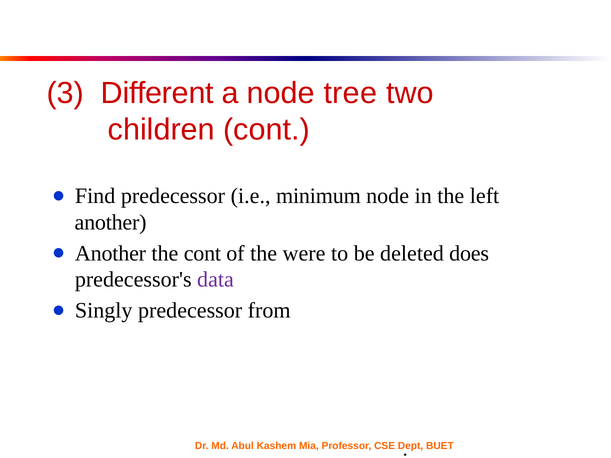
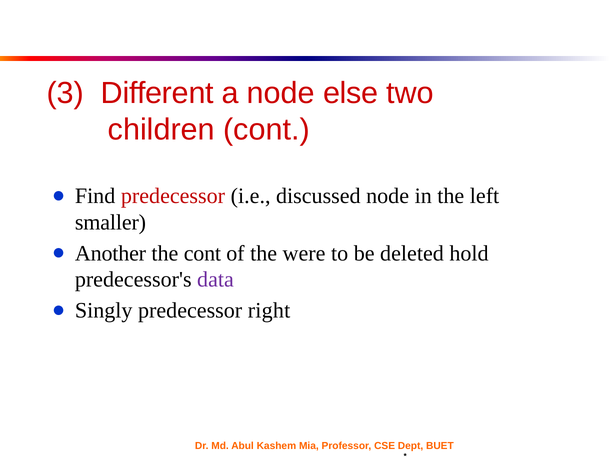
tree: tree -> else
predecessor at (173, 196) colour: black -> red
minimum: minimum -> discussed
another at (111, 223): another -> smaller
does: does -> hold
from: from -> right
